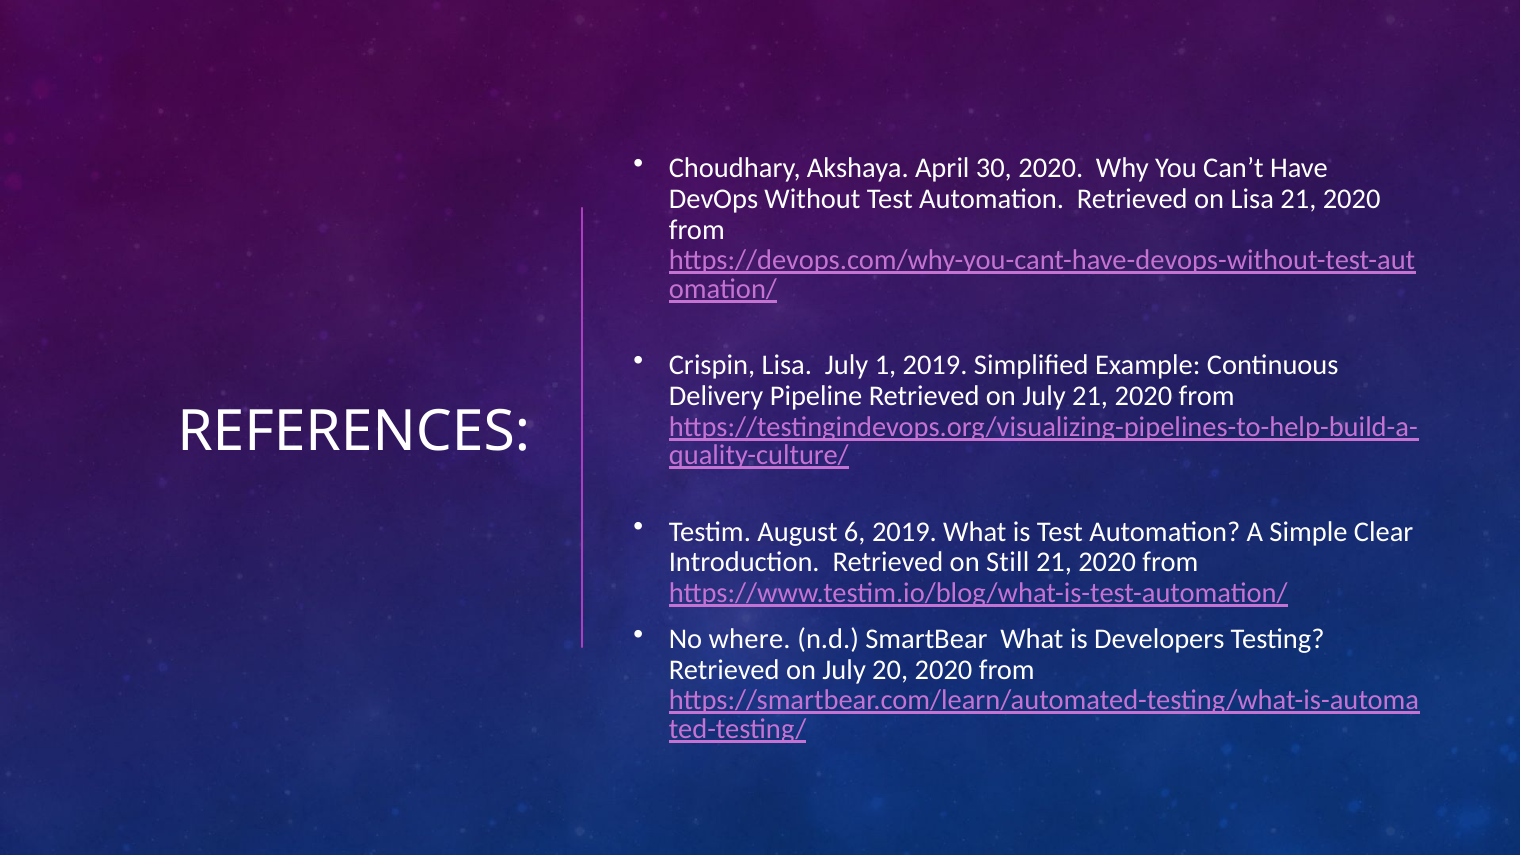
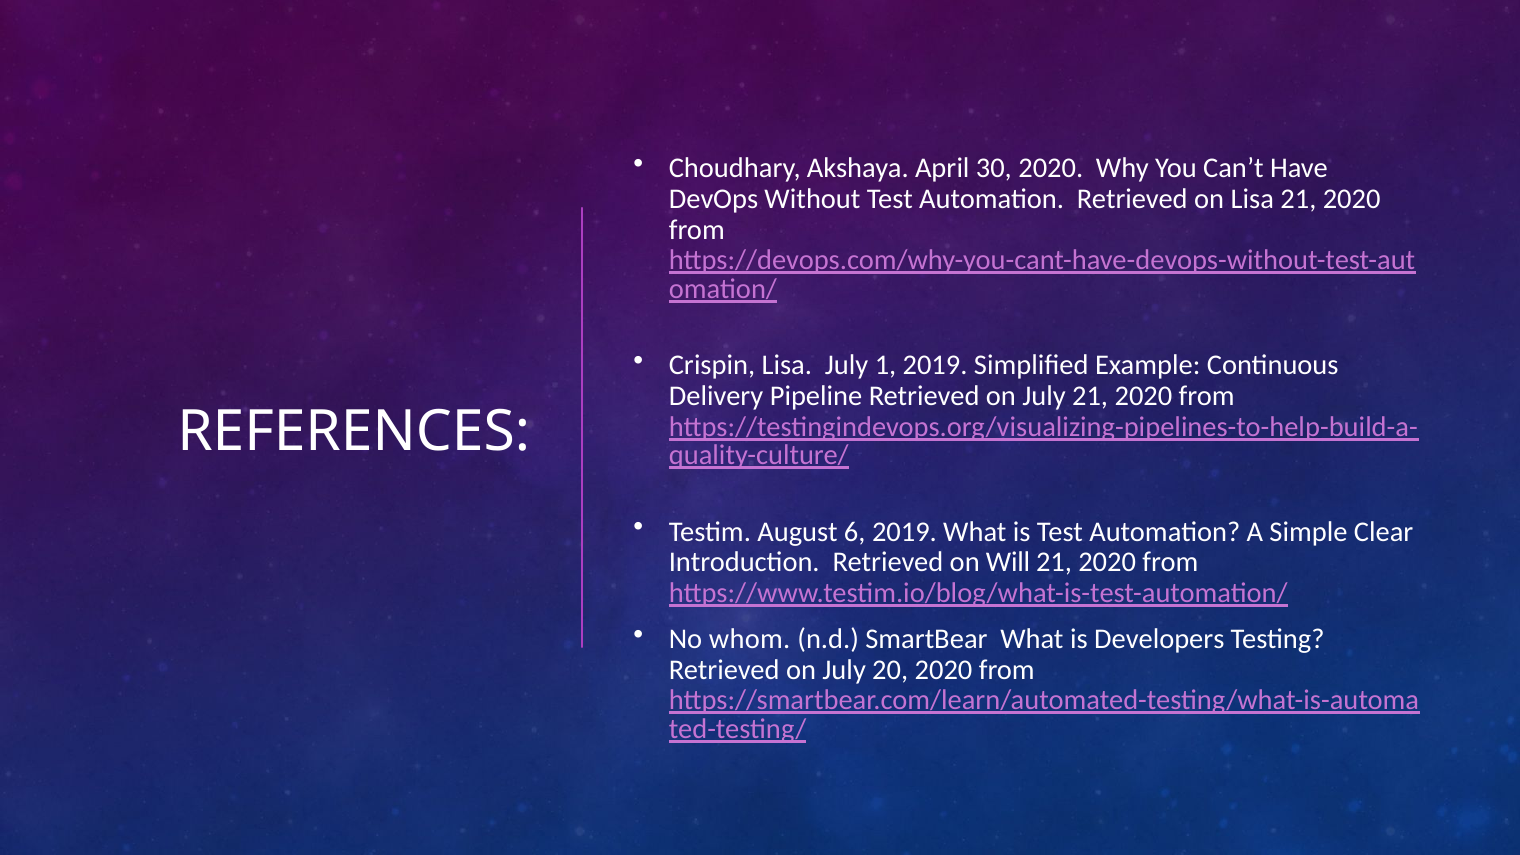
Still: Still -> Will
where: where -> whom
